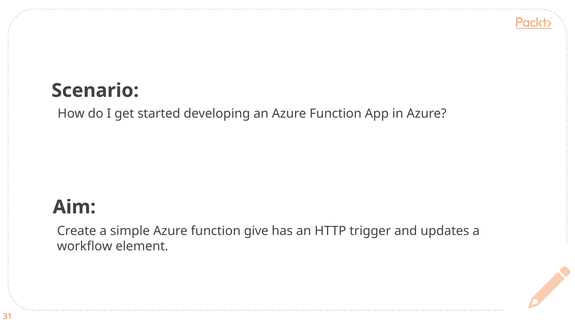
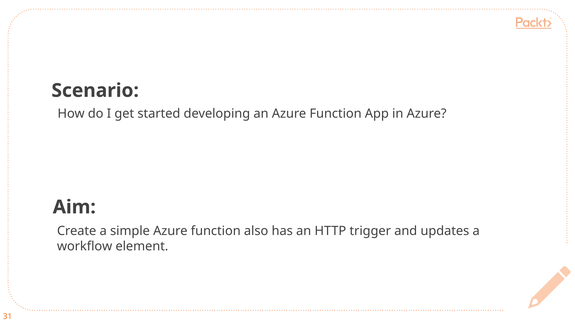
give: give -> also
